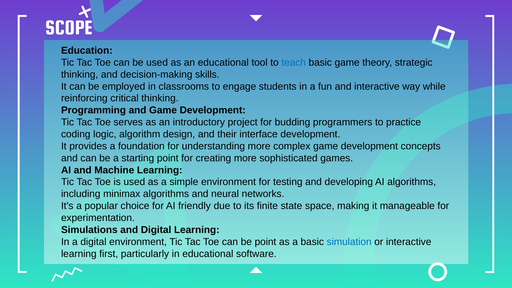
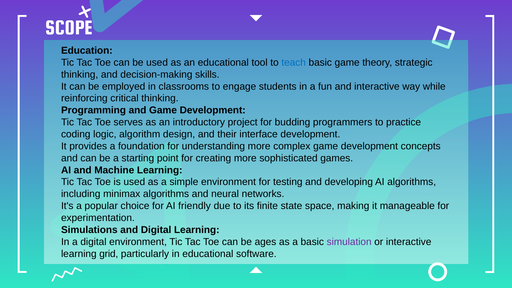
be point: point -> ages
simulation colour: blue -> purple
first: first -> grid
